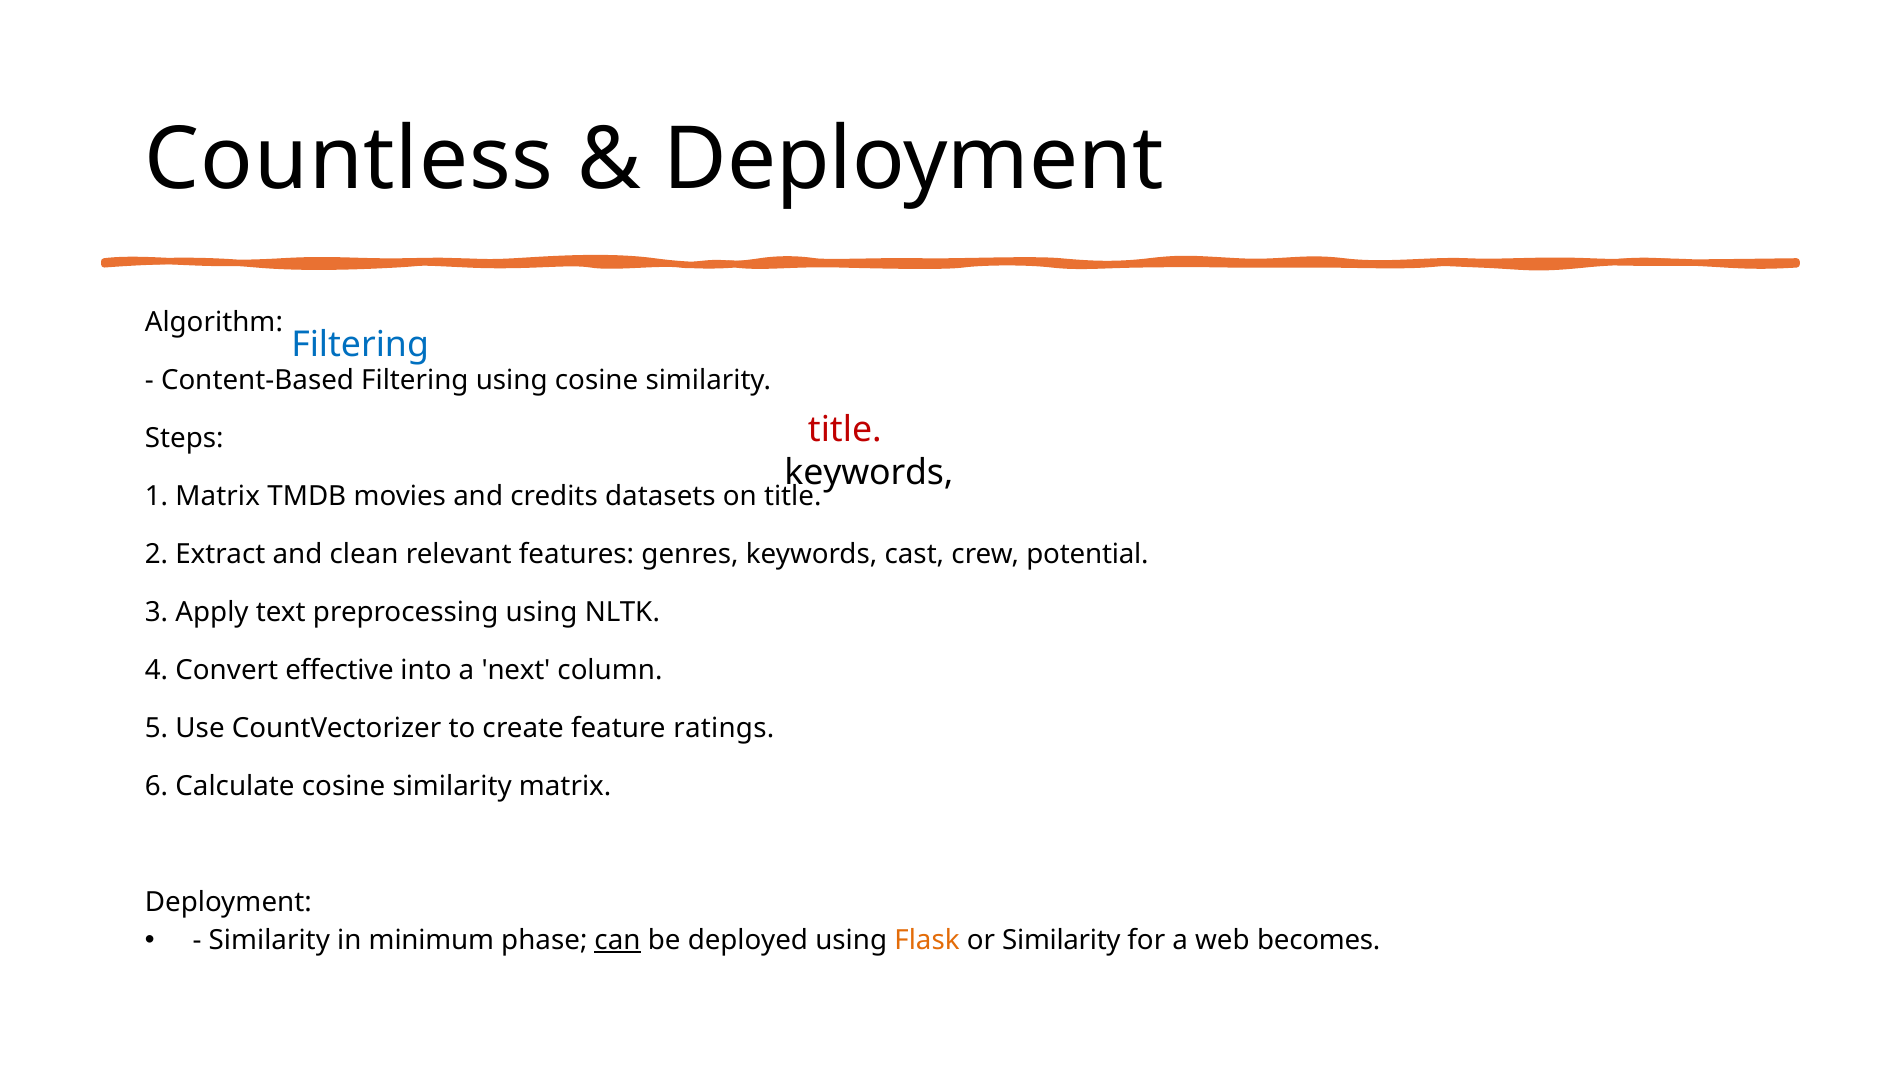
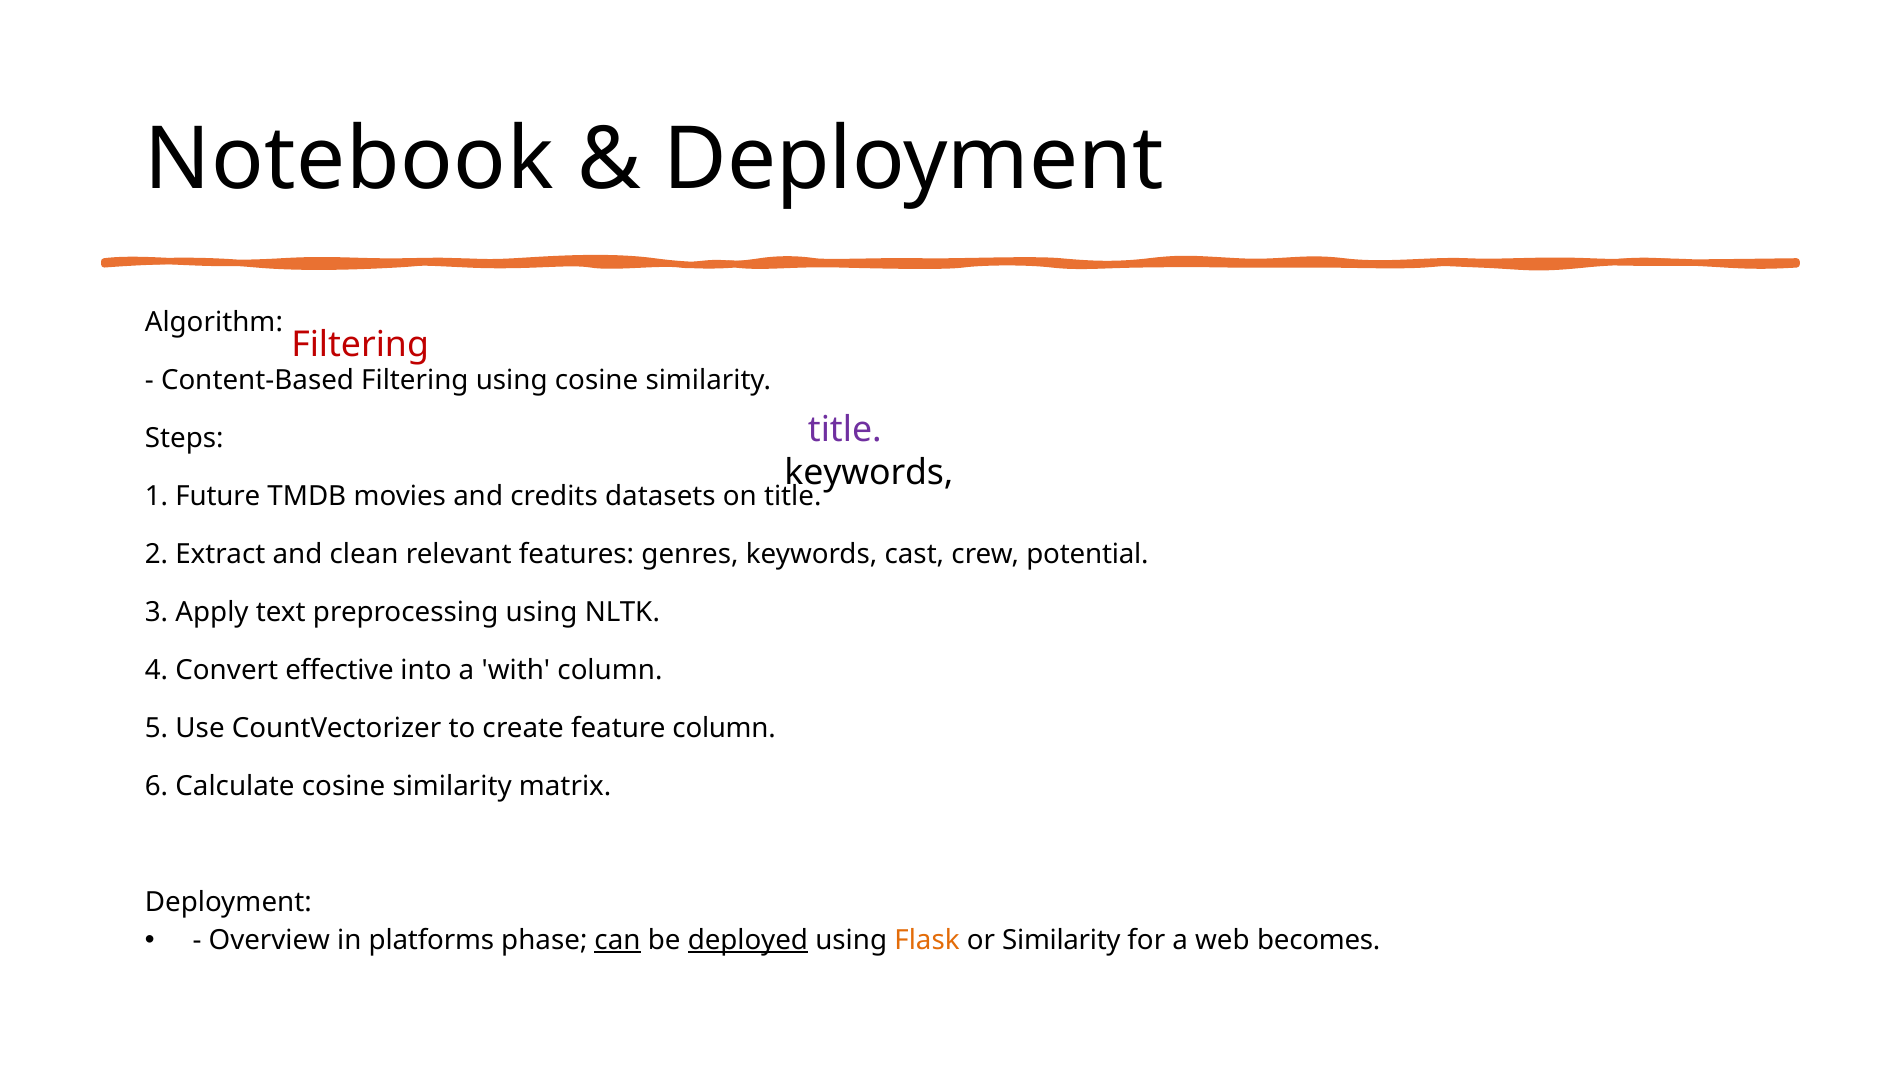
Countless at (349, 160): Countless -> Notebook
Filtering at (360, 345) colour: blue -> red
title at (845, 430) colour: red -> purple
1 Matrix: Matrix -> Future
next: next -> with
feature ratings: ratings -> column
Similarity at (269, 940): Similarity -> Overview
minimum: minimum -> platforms
deployed at (748, 940) underline: none -> present
